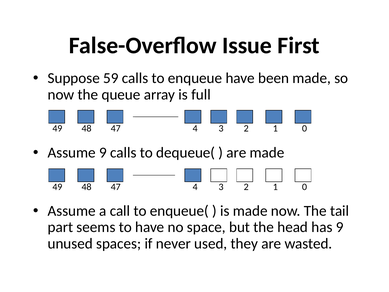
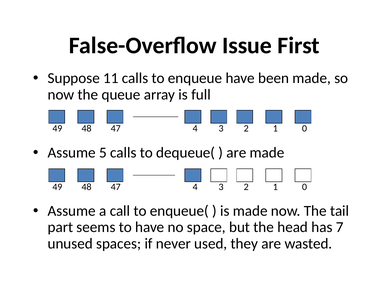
59: 59 -> 11
Assume 9: 9 -> 5
has 9: 9 -> 7
